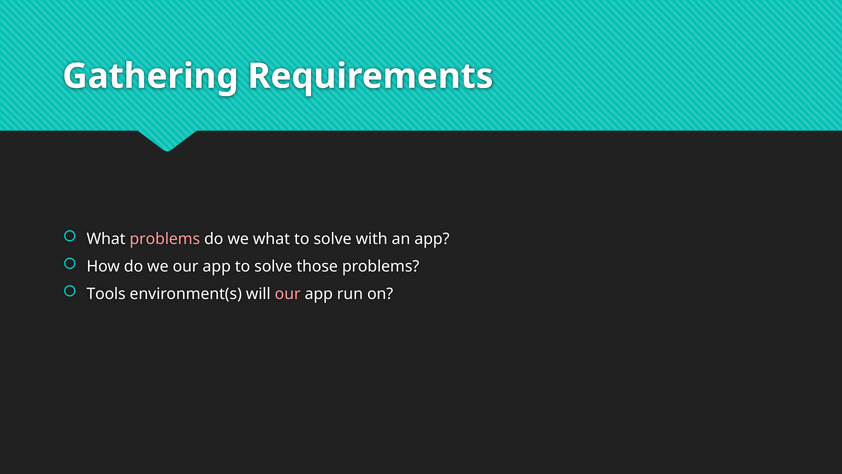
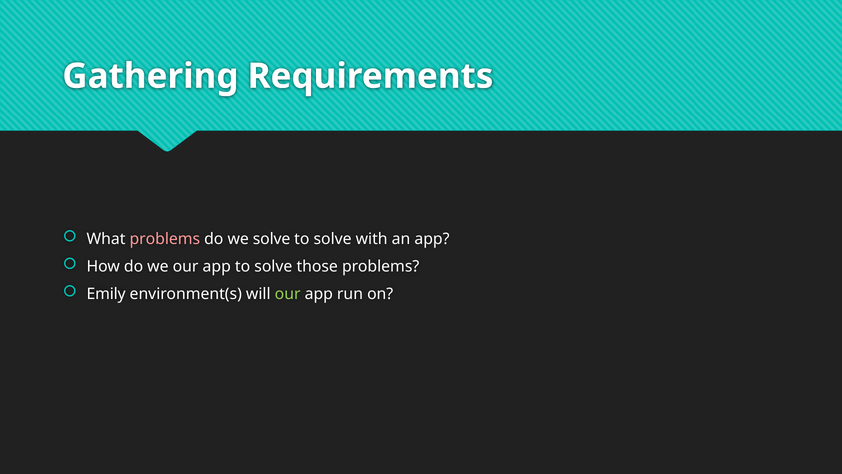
we what: what -> solve
Tools: Tools -> Emily
our at (288, 294) colour: pink -> light green
